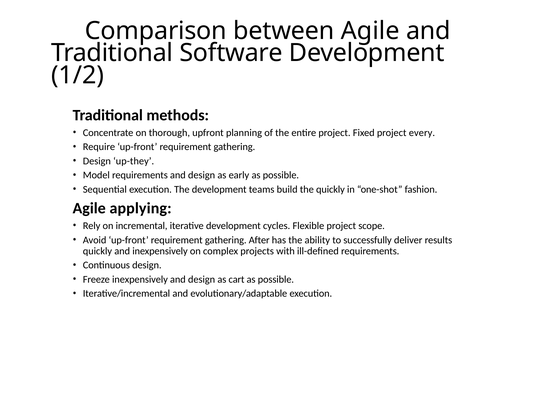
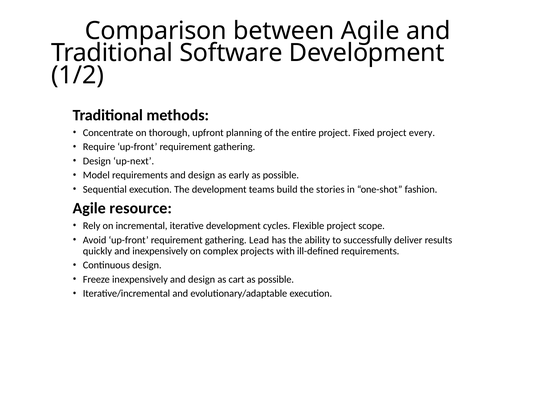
up-they: up-they -> up-next
the quickly: quickly -> stories
applying: applying -> resource
After: After -> Lead
